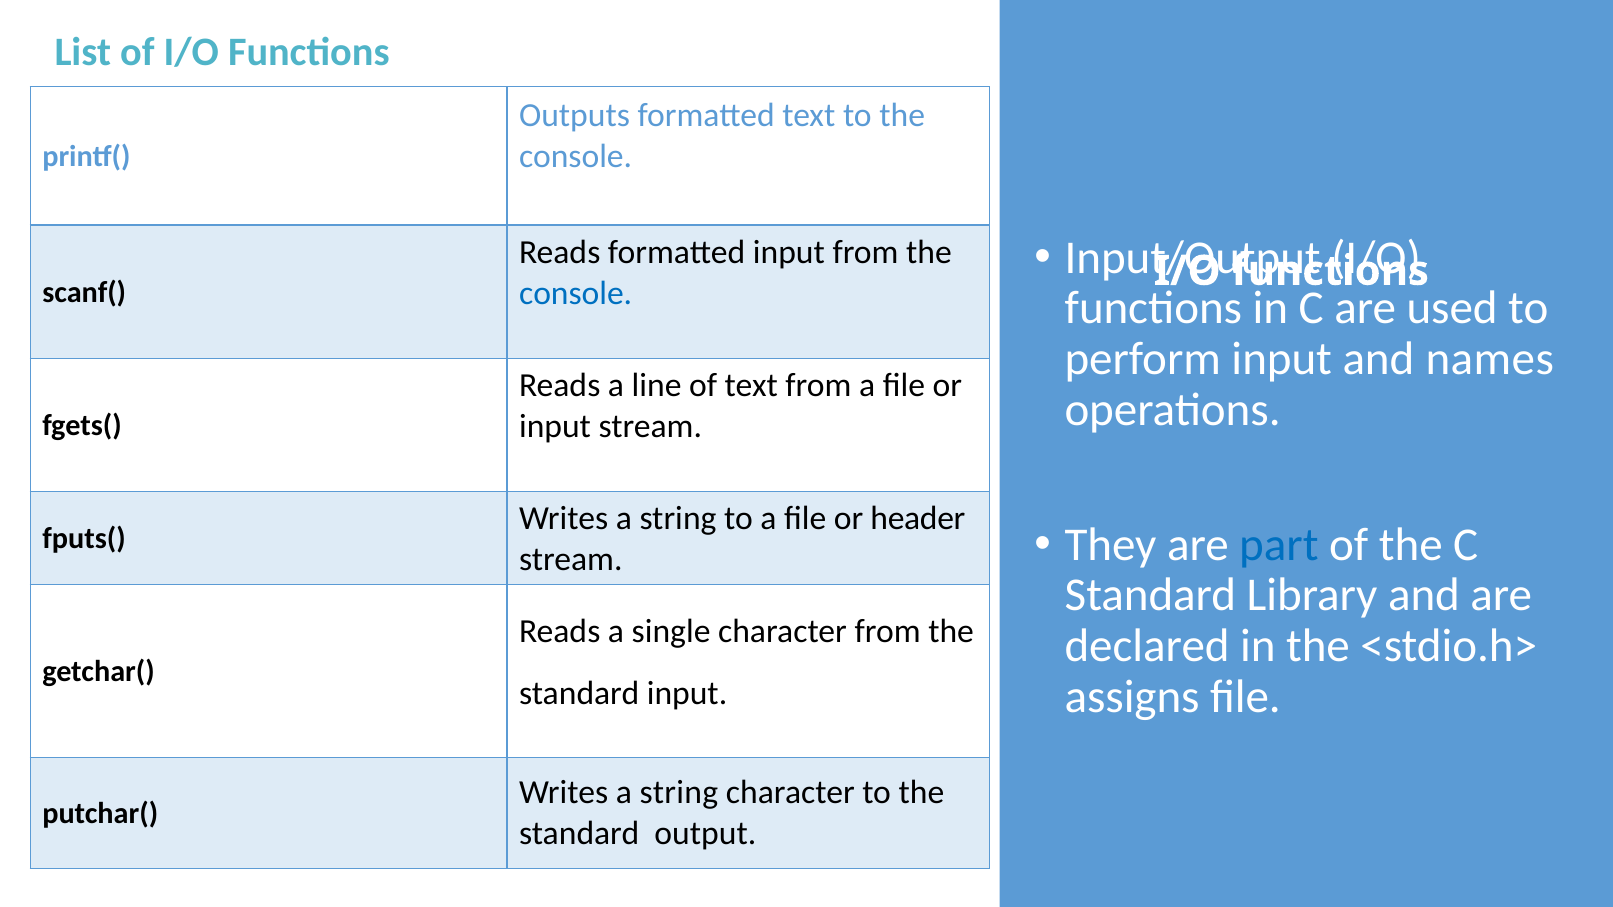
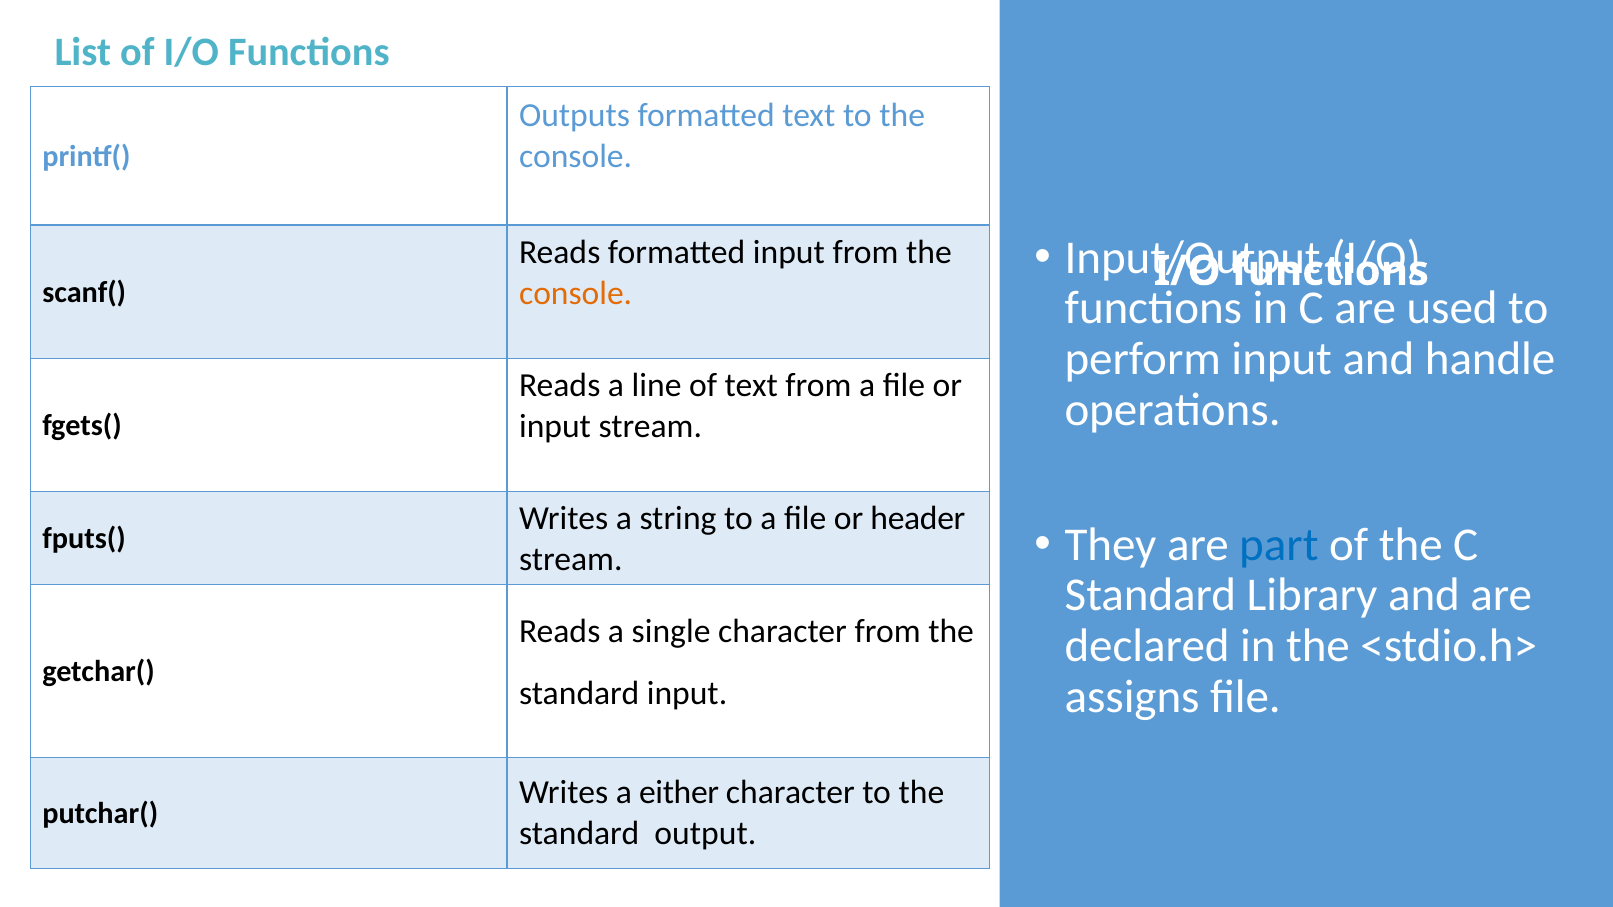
console at (576, 293) colour: blue -> orange
names: names -> handle
string at (679, 793): string -> either
